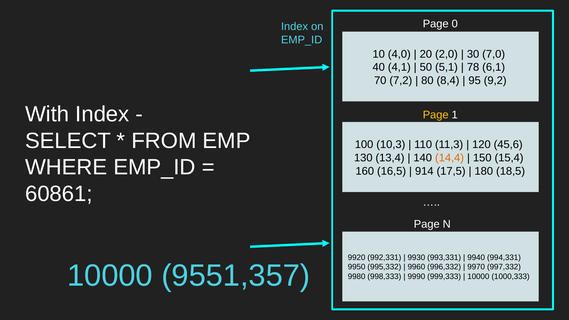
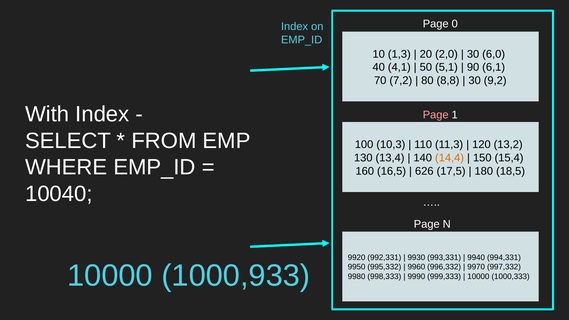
4,0: 4,0 -> 1,3
7,0: 7,0 -> 6,0
78: 78 -> 90
8,4: 8,4 -> 8,8
95 at (475, 81): 95 -> 30
Page at (436, 115) colour: yellow -> pink
45,6: 45,6 -> 13,2
914: 914 -> 626
60861: 60861 -> 10040
9551,357: 9551,357 -> 1000,933
